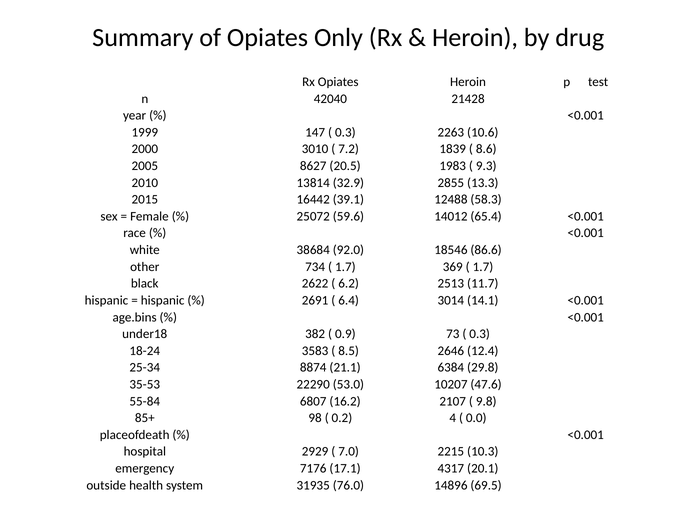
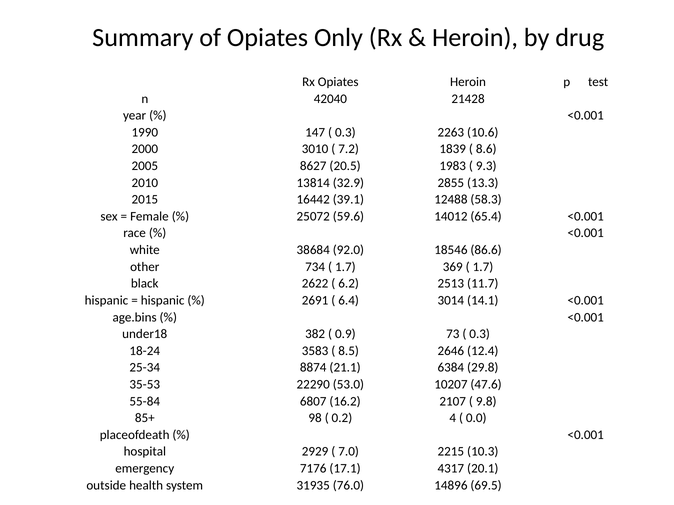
1999: 1999 -> 1990
